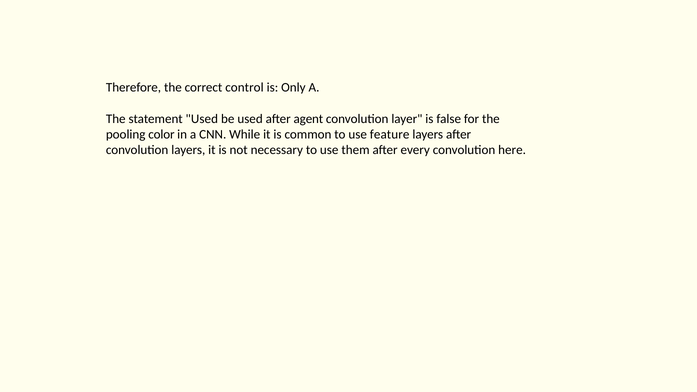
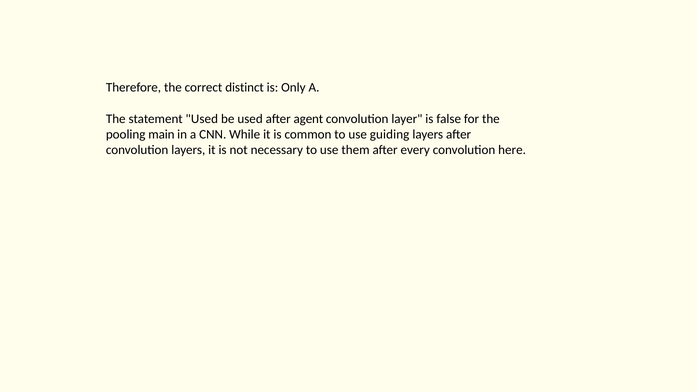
control: control -> distinct
color: color -> main
feature: feature -> guiding
